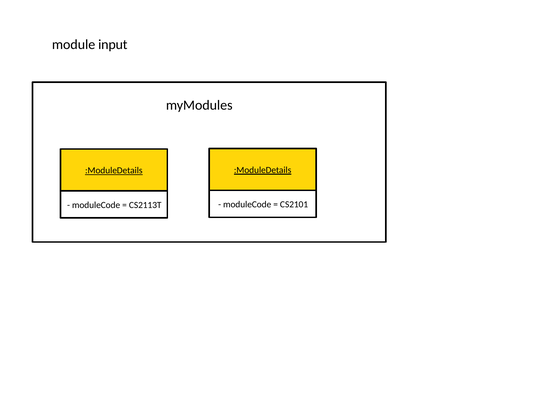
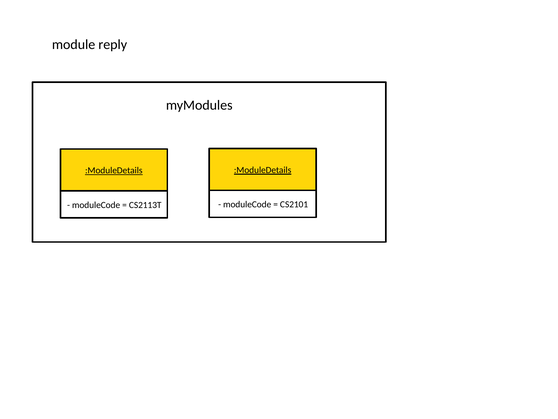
input: input -> reply
